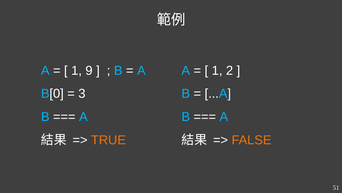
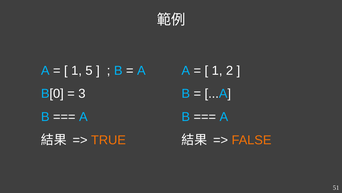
9: 9 -> 5
